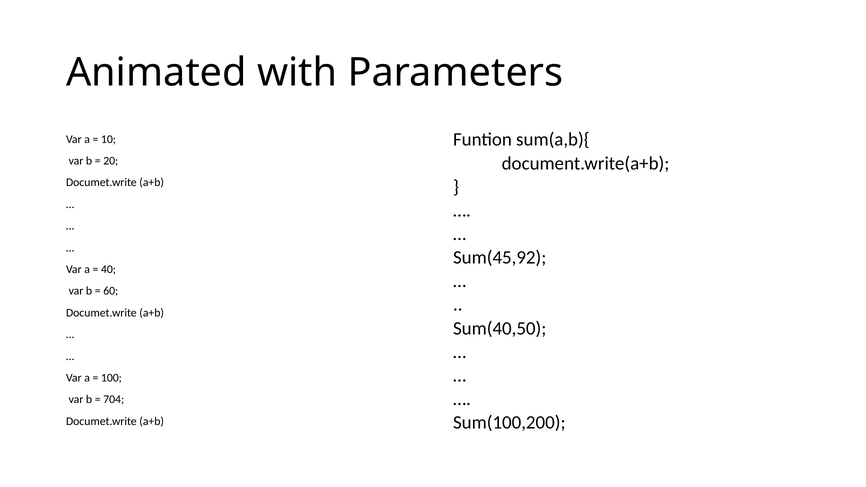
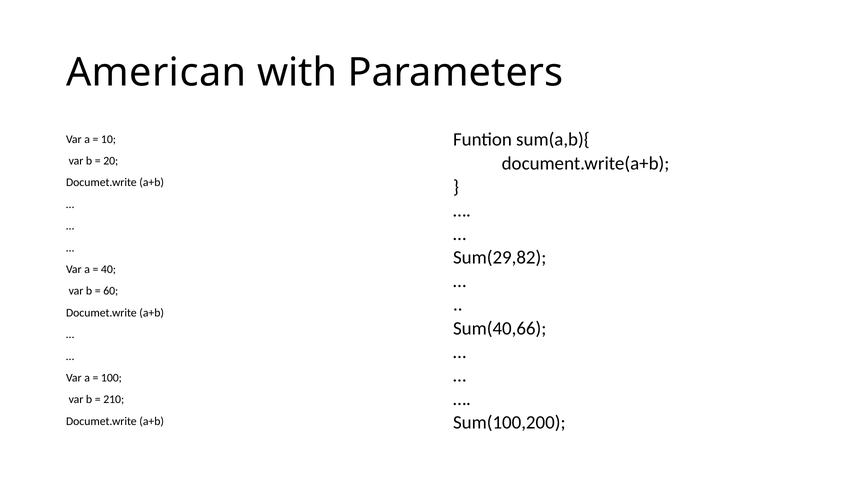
Animated: Animated -> American
Sum(45,92: Sum(45,92 -> Sum(29,82
Sum(40,50: Sum(40,50 -> Sum(40,66
704: 704 -> 210
